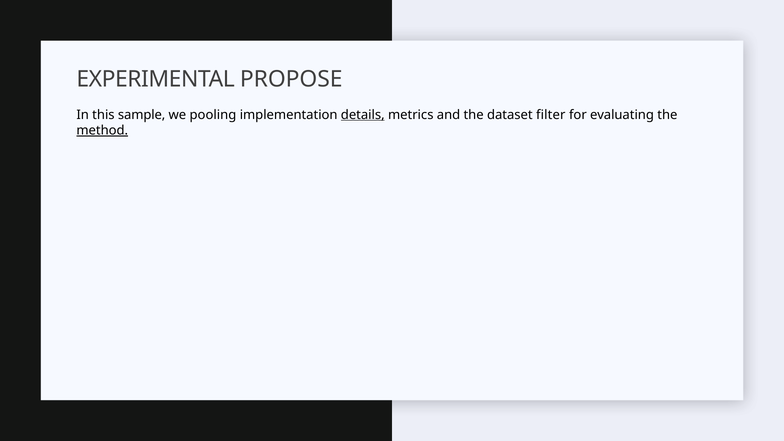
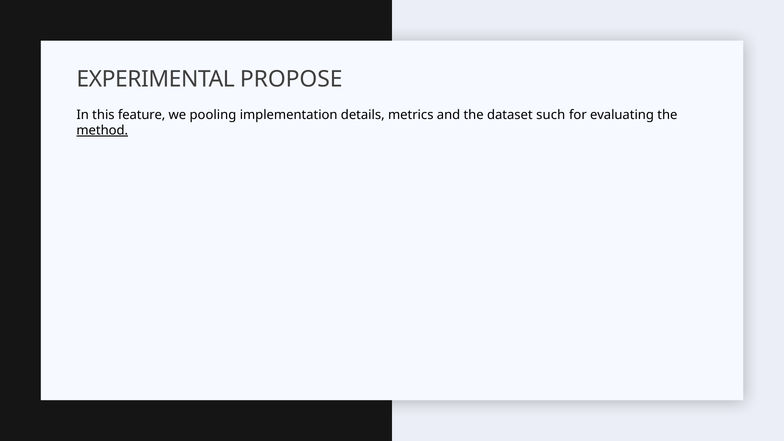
sample: sample -> feature
details underline: present -> none
filter: filter -> such
